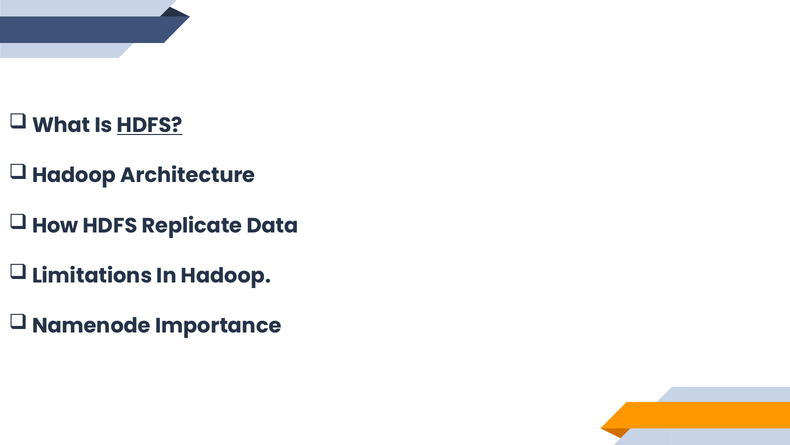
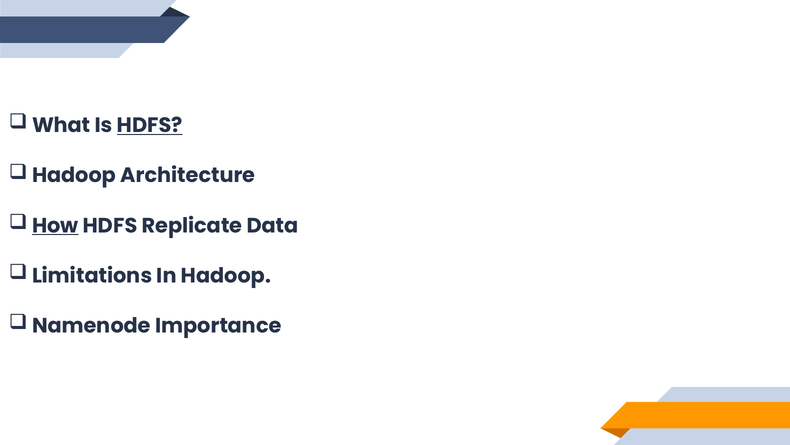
How underline: none -> present
